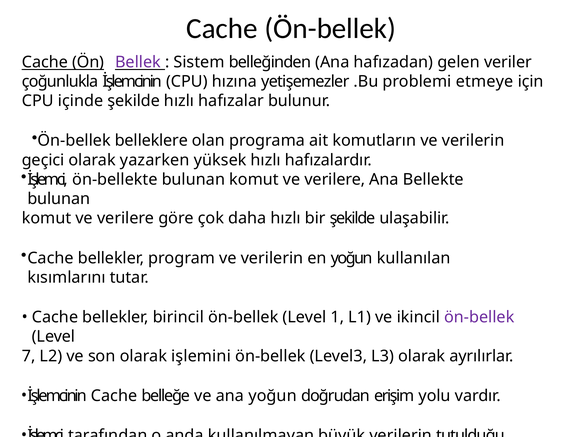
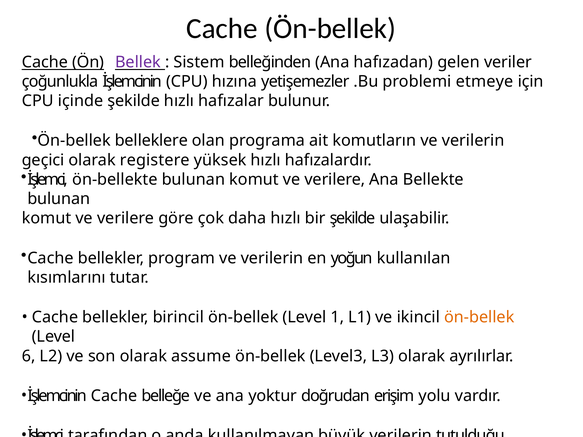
yazarken: yazarken -> registere
ön-bellek at (479, 317) colour: purple -> orange
7: 7 -> 6
işlemini: işlemini -> assume
ana yoğun: yoğun -> yoktur
